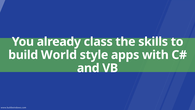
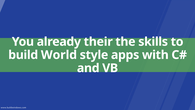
class: class -> their
